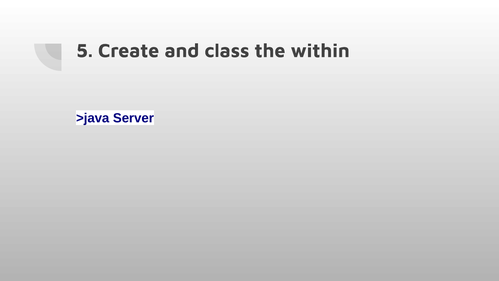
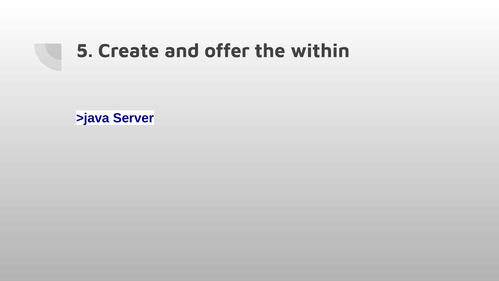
class: class -> offer
